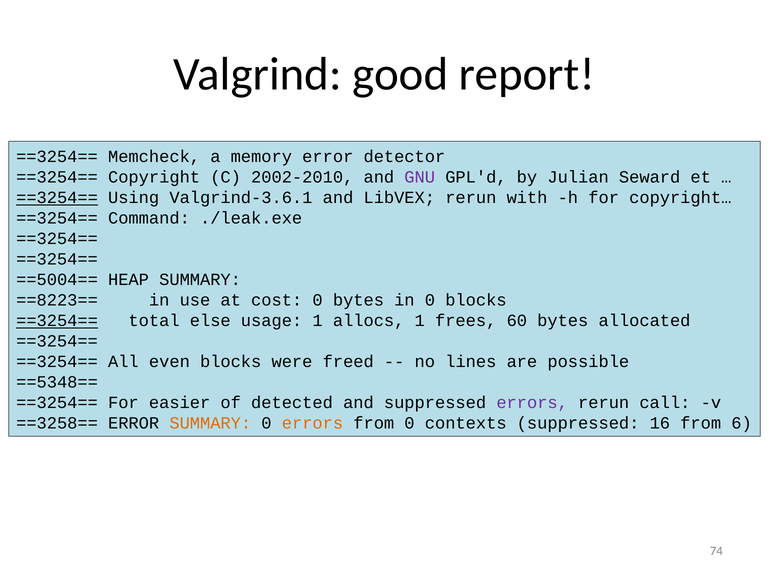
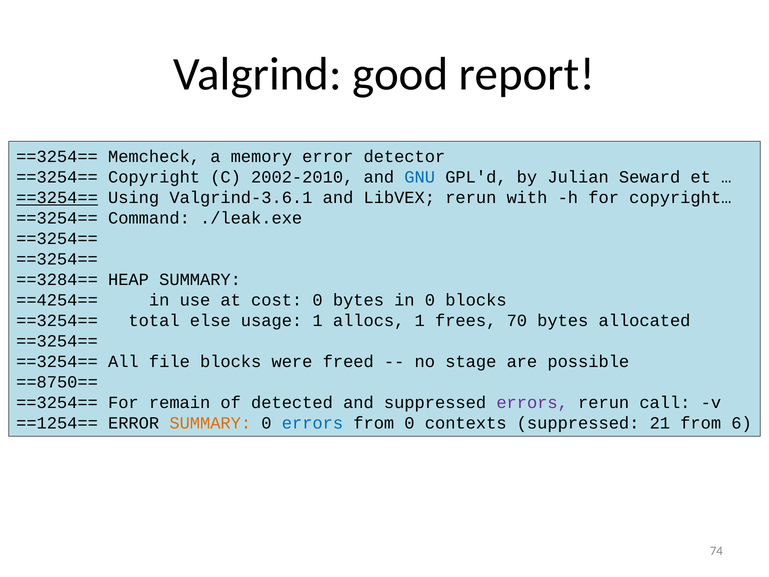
GNU colour: purple -> blue
==5004==: ==5004== -> ==3284==
==8223==: ==8223== -> ==4254==
==3254== at (57, 321) underline: present -> none
60: 60 -> 70
even: even -> file
lines: lines -> stage
==5348==: ==5348== -> ==8750==
easier: easier -> remain
==3258==: ==3258== -> ==1254==
errors at (312, 423) colour: orange -> blue
16: 16 -> 21
